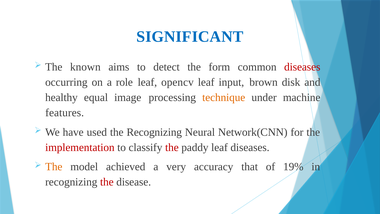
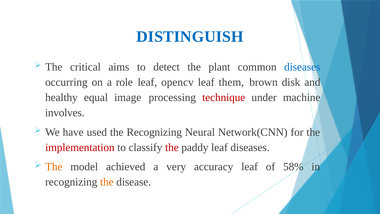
SIGNIFICANT: SIGNIFICANT -> DISTINGUISH
known: known -> critical
form: form -> plant
diseases at (302, 67) colour: red -> blue
input: input -> them
technique colour: orange -> red
features: features -> involves
accuracy that: that -> leaf
19%: 19% -> 58%
the at (107, 182) colour: red -> orange
